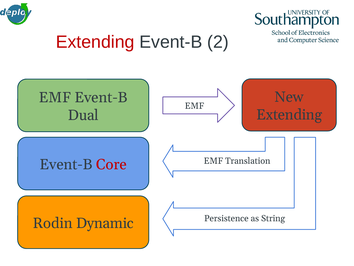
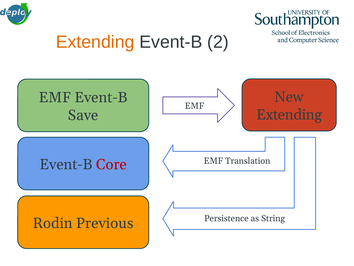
Extending at (95, 42) colour: red -> orange
Dual: Dual -> Save
Dynamic: Dynamic -> Previous
